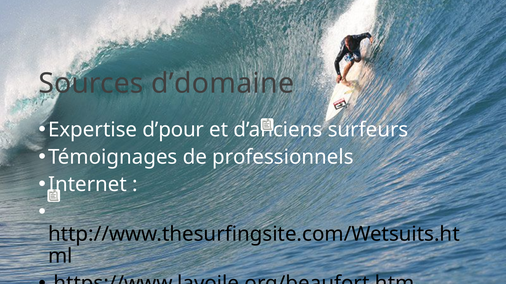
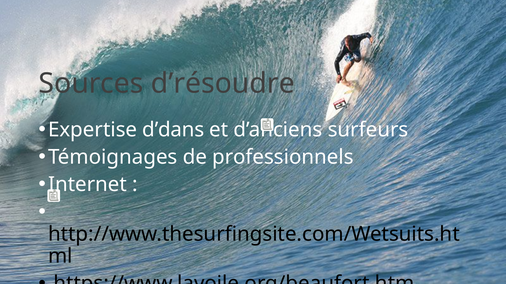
d’domaine: d’domaine -> d’résoudre
d’pour: d’pour -> d’dans
